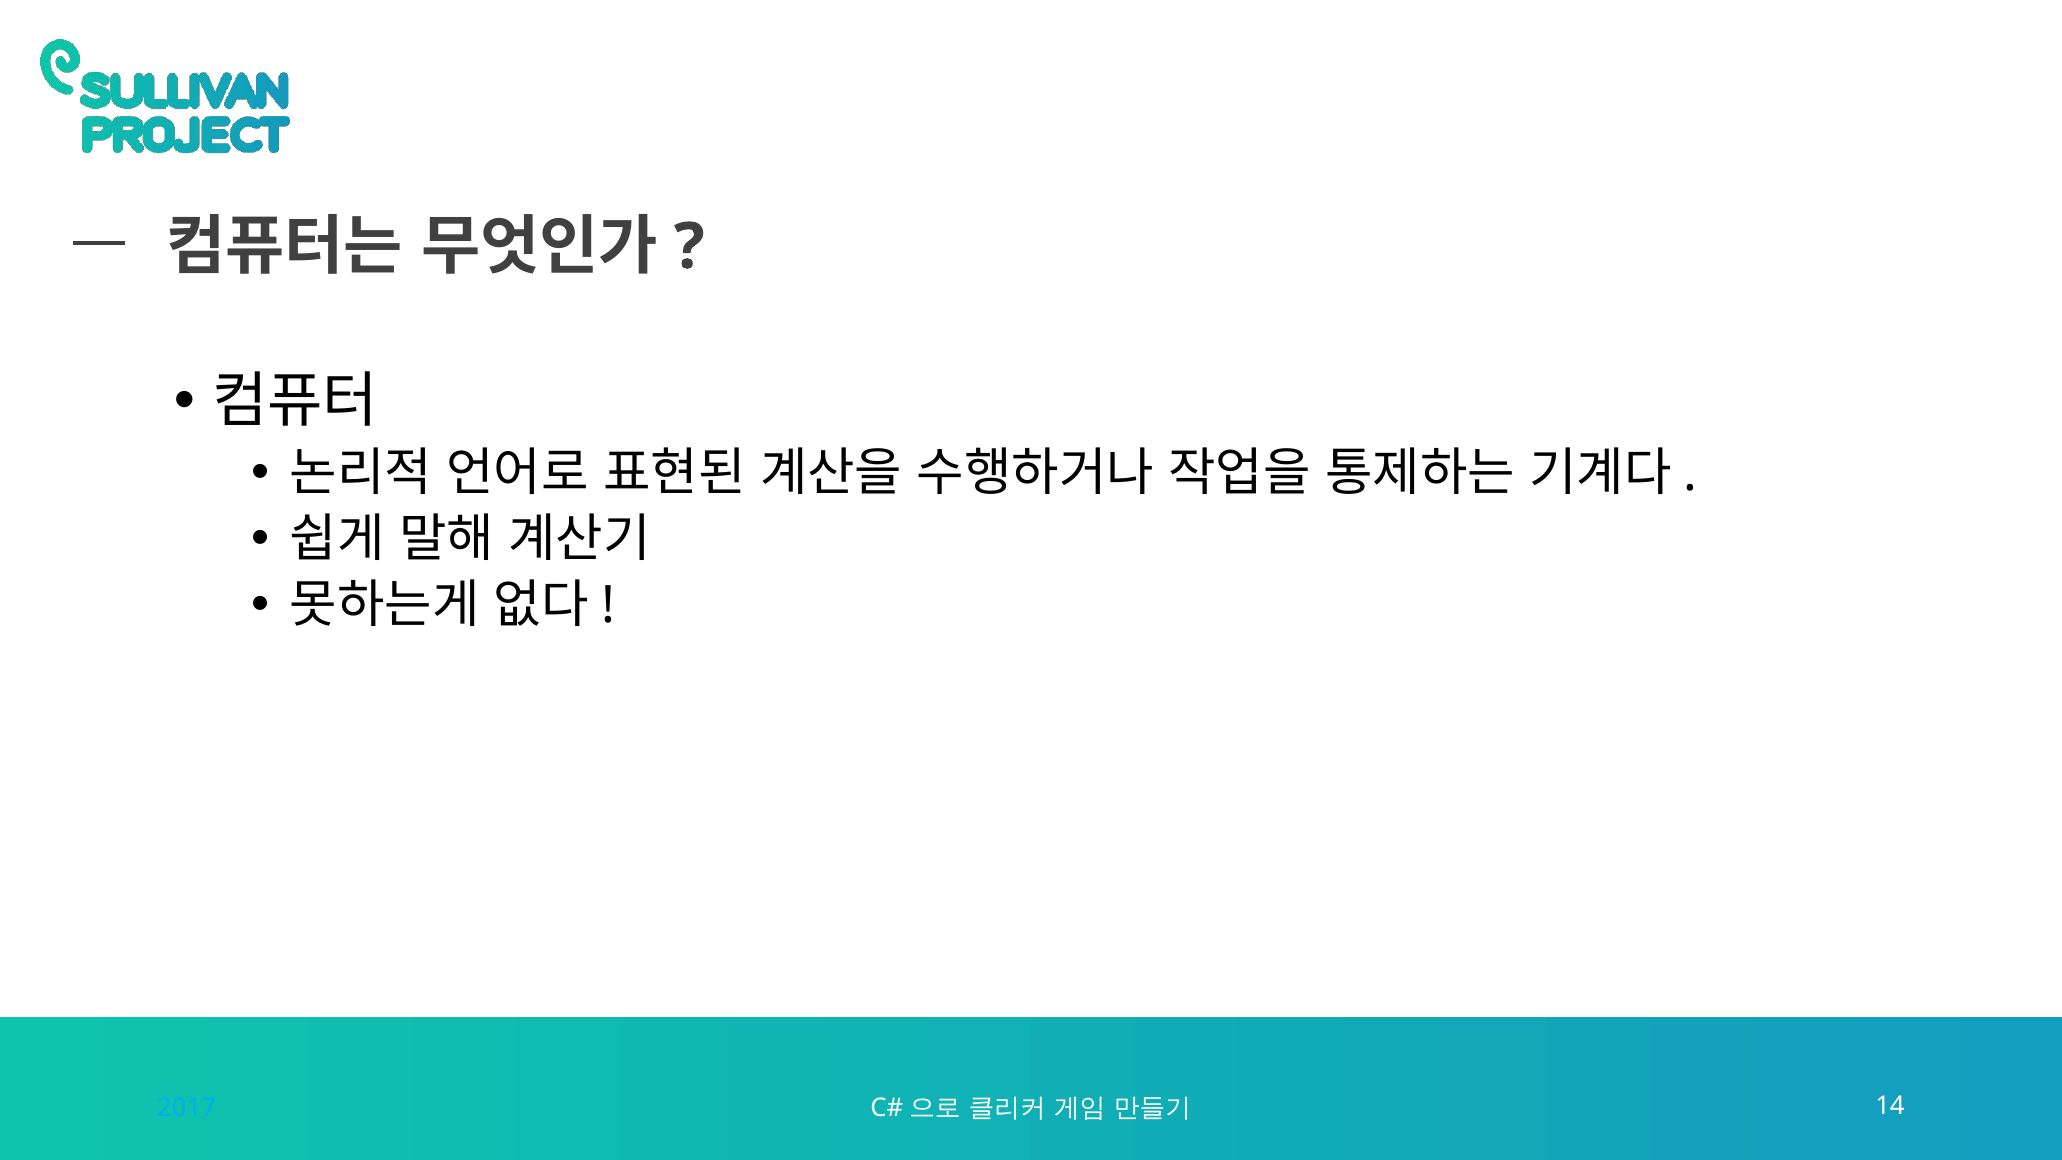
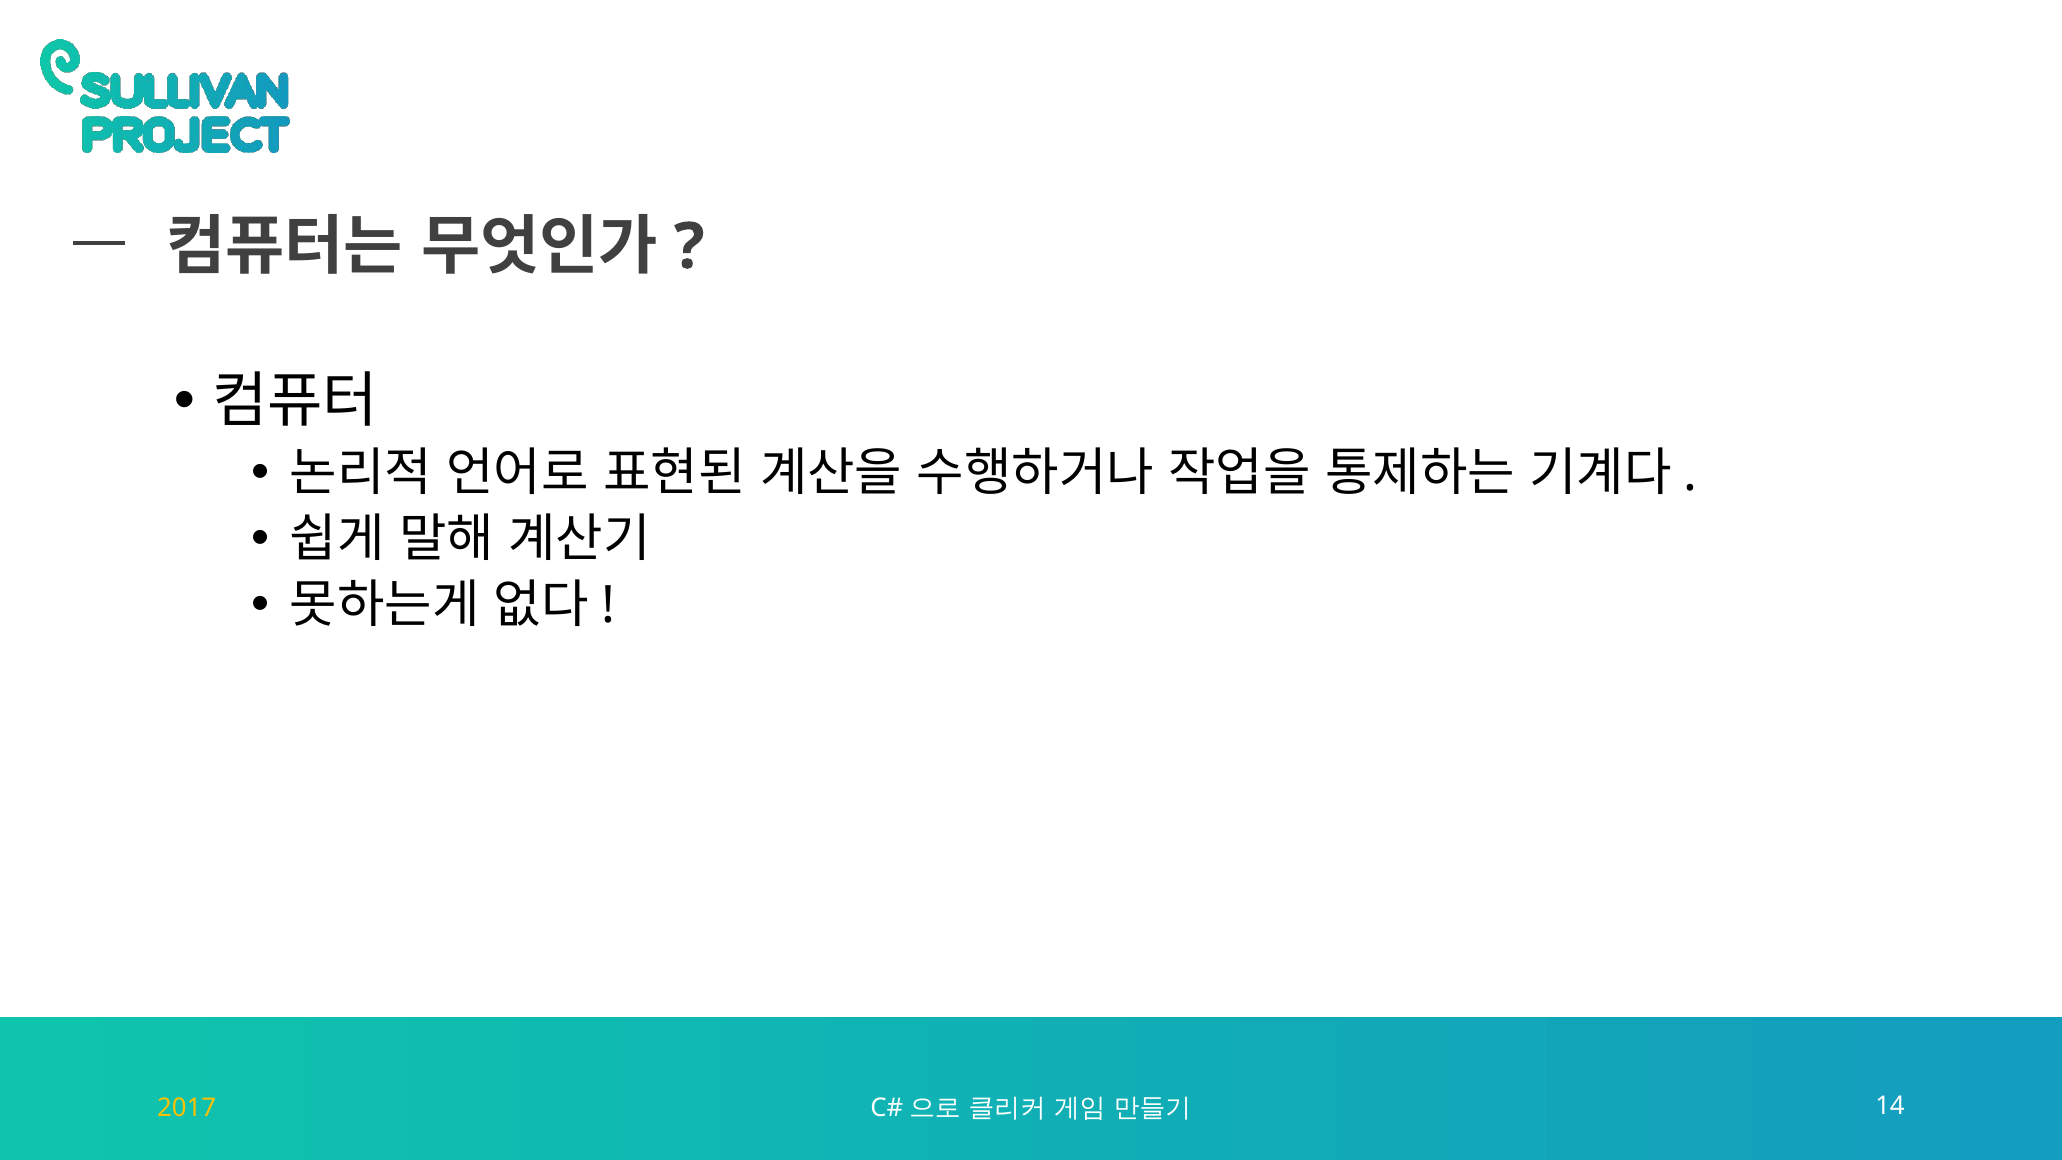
2017 colour: light blue -> yellow
